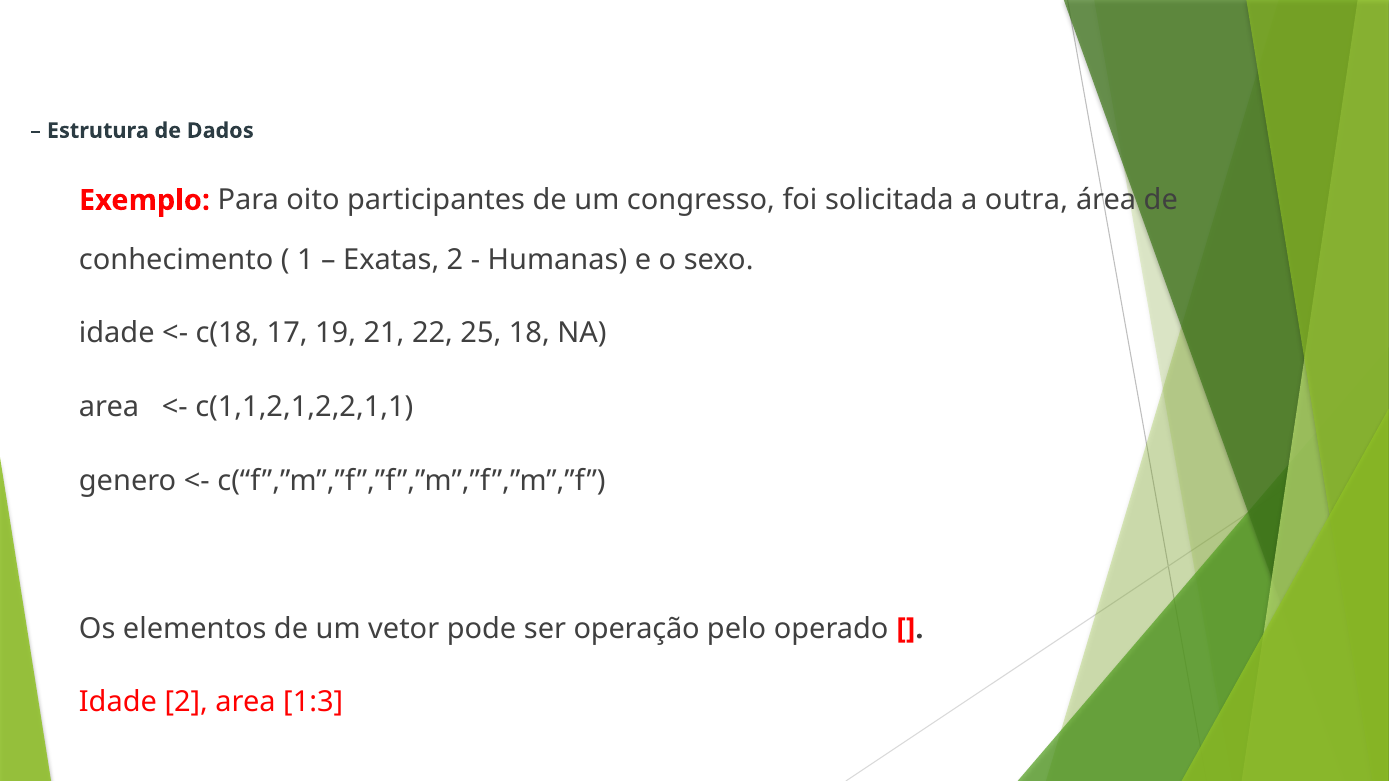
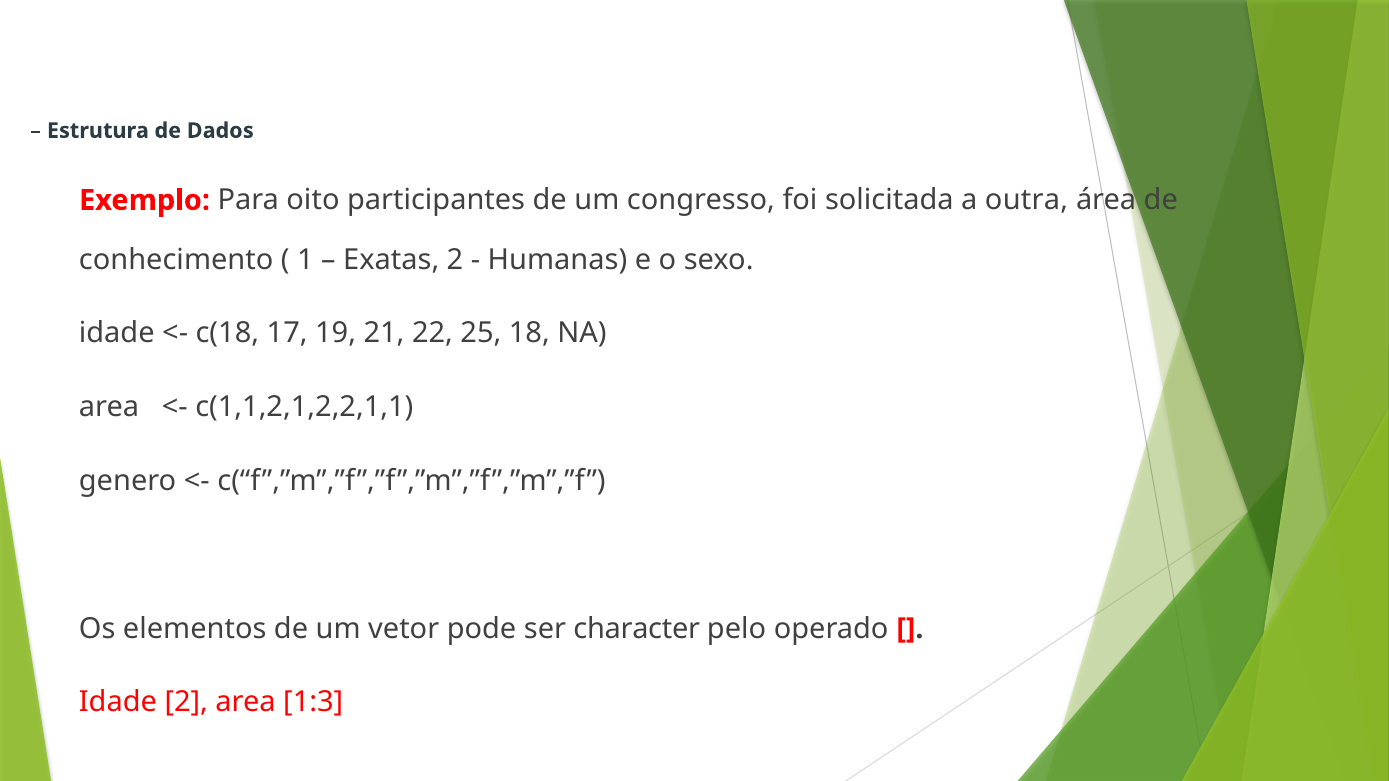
operação: operação -> character
